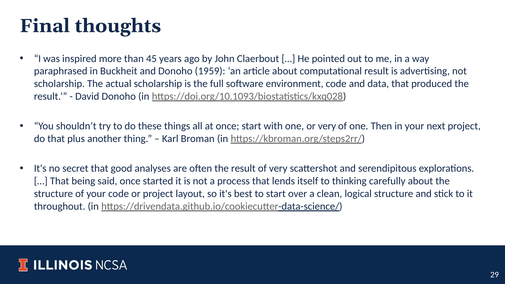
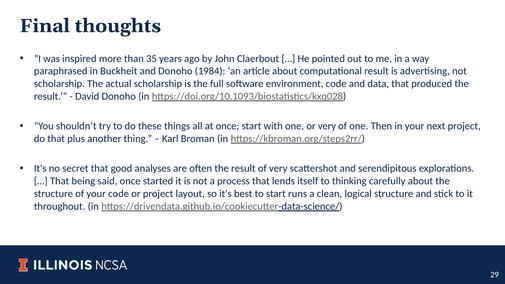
45: 45 -> 35
1959: 1959 -> 1984
over: over -> runs
